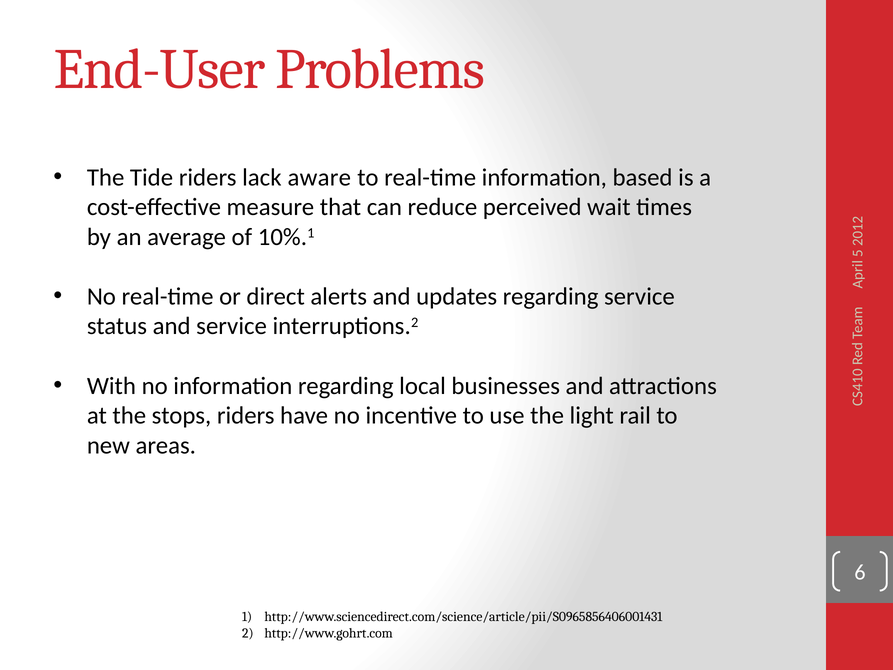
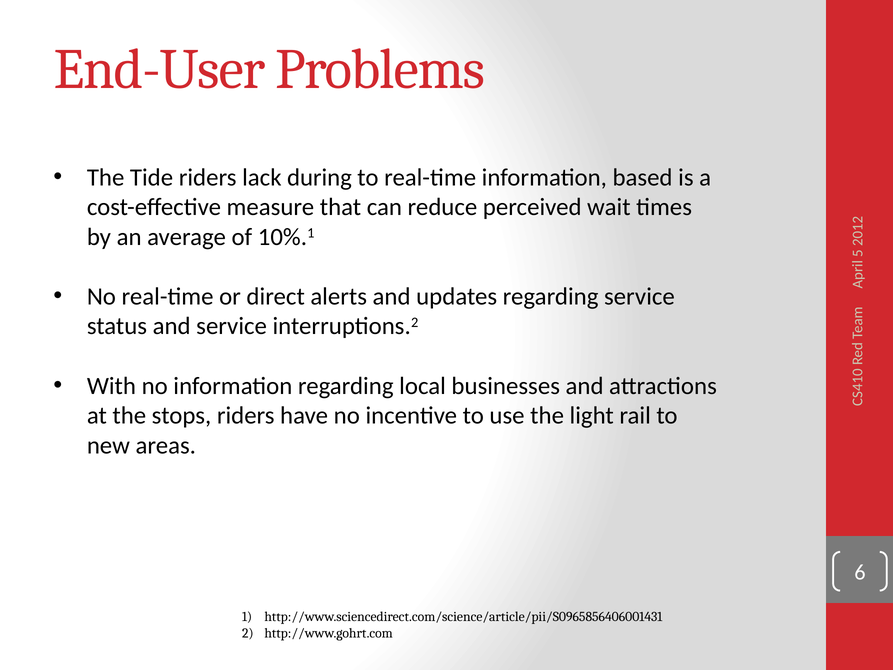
aware: aware -> during
